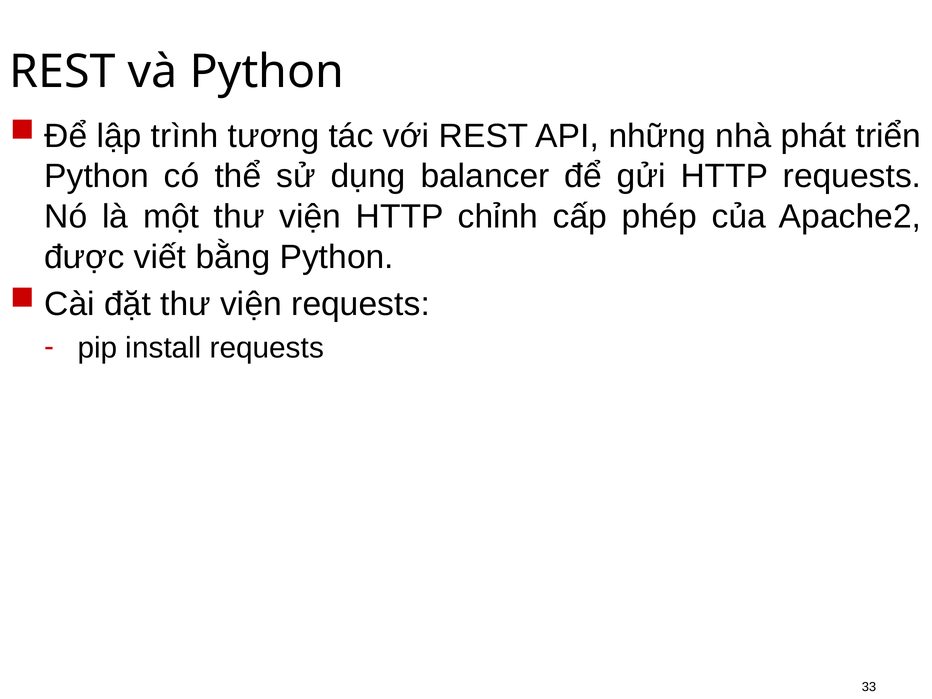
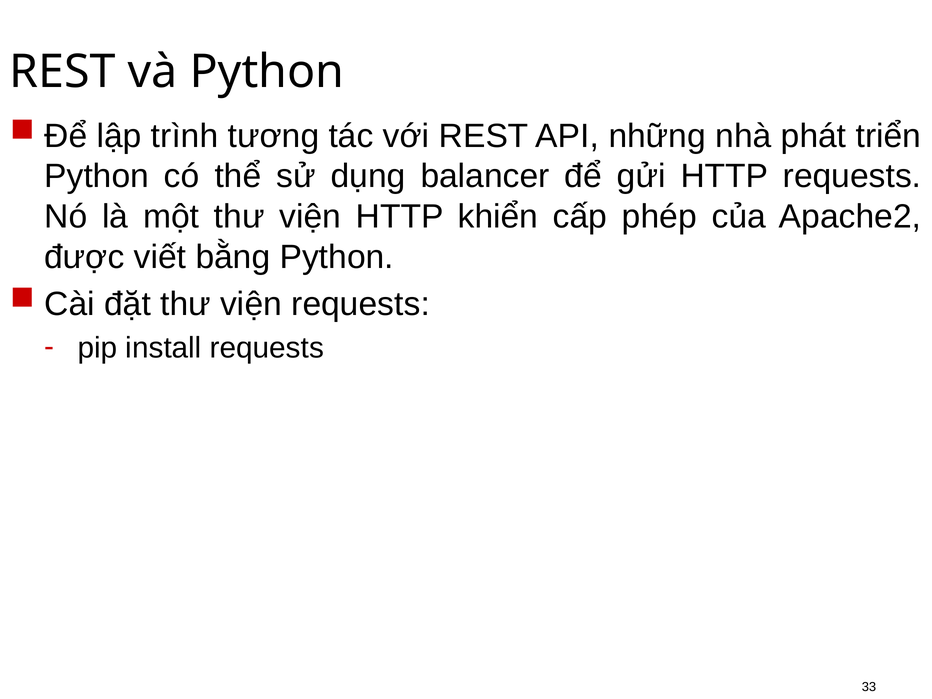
chỉnh: chỉnh -> khiển
